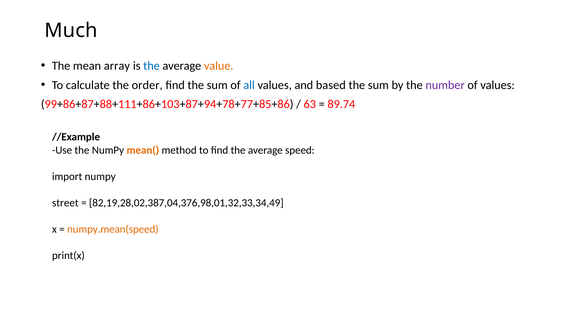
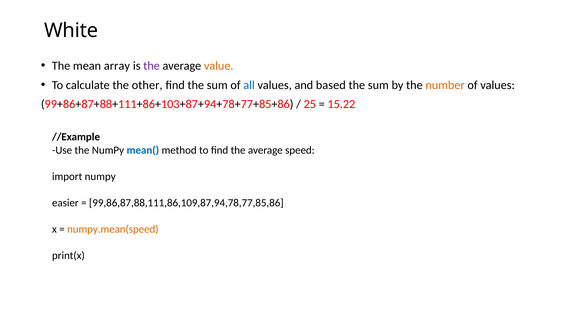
Much: Much -> White
the at (152, 66) colour: blue -> purple
order: order -> other
number colour: purple -> orange
63: 63 -> 25
89.74: 89.74 -> 15.22
mean( colour: orange -> blue
street: street -> easier
82,19,28,02,387,04,376,98,01,32,33,34,49: 82,19,28,02,387,04,376,98,01,32,33,34,49 -> 99,86,87,88,111,86,109,87,94,78,77,85,86
